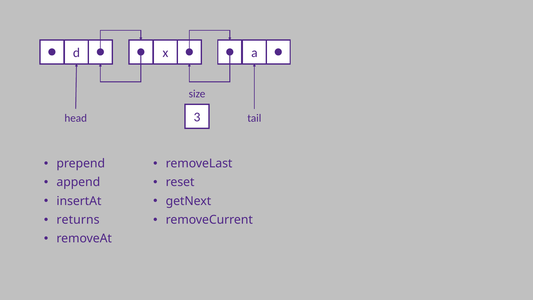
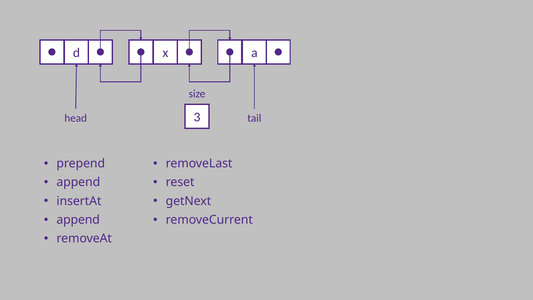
returns at (78, 220): returns -> append
